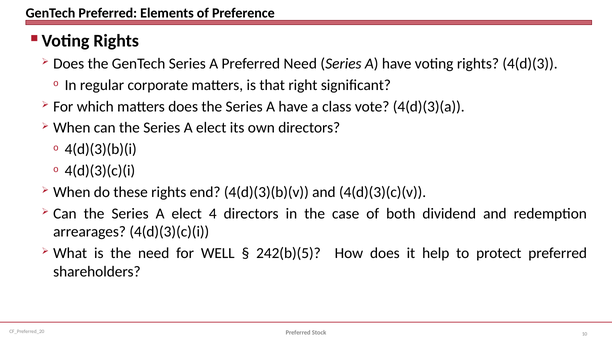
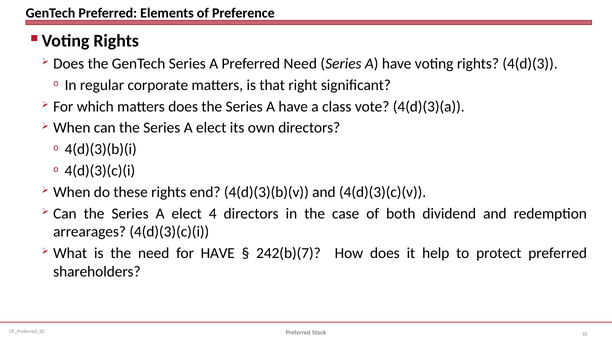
for WELL: WELL -> HAVE
242(b)(5: 242(b)(5 -> 242(b)(7
